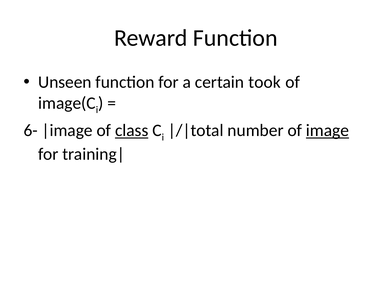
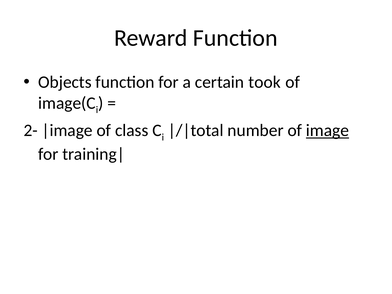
Unseen: Unseen -> Objects
6-: 6- -> 2-
class underline: present -> none
